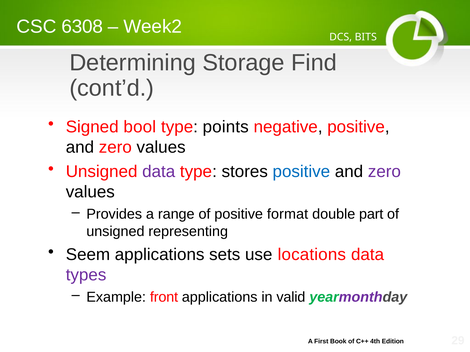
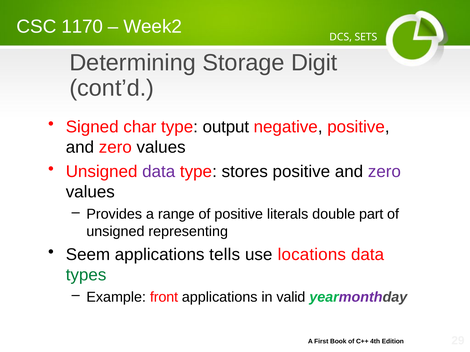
6308: 6308 -> 1170
BITS: BITS -> SETS
Find: Find -> Digit
bool: bool -> char
points: points -> output
positive at (301, 172) colour: blue -> black
format: format -> literals
sets: sets -> tells
types colour: purple -> green
